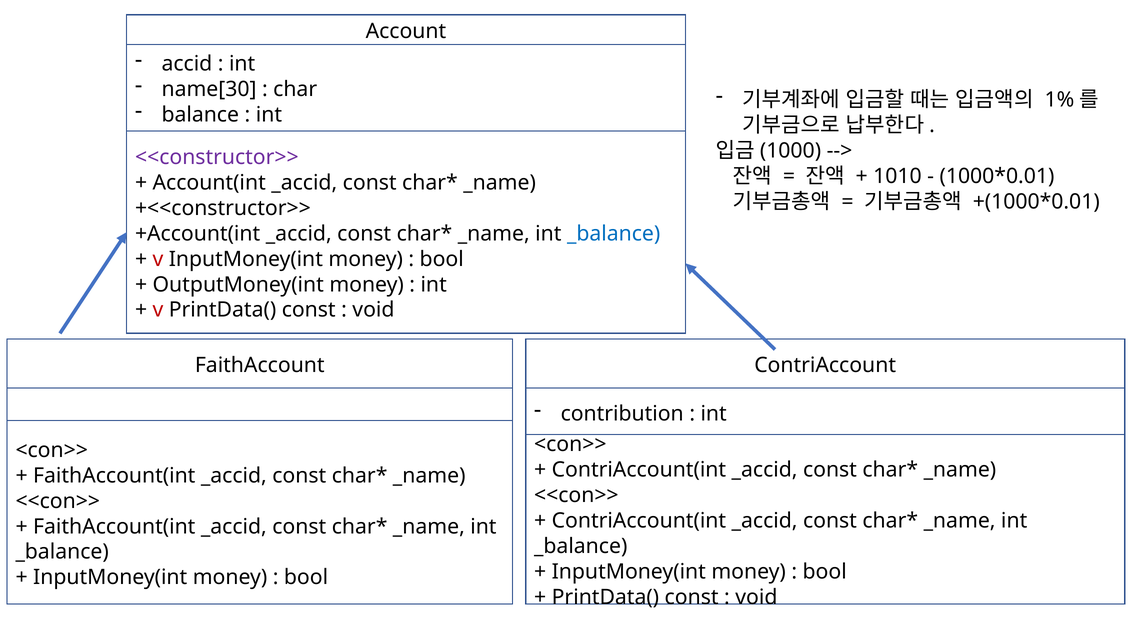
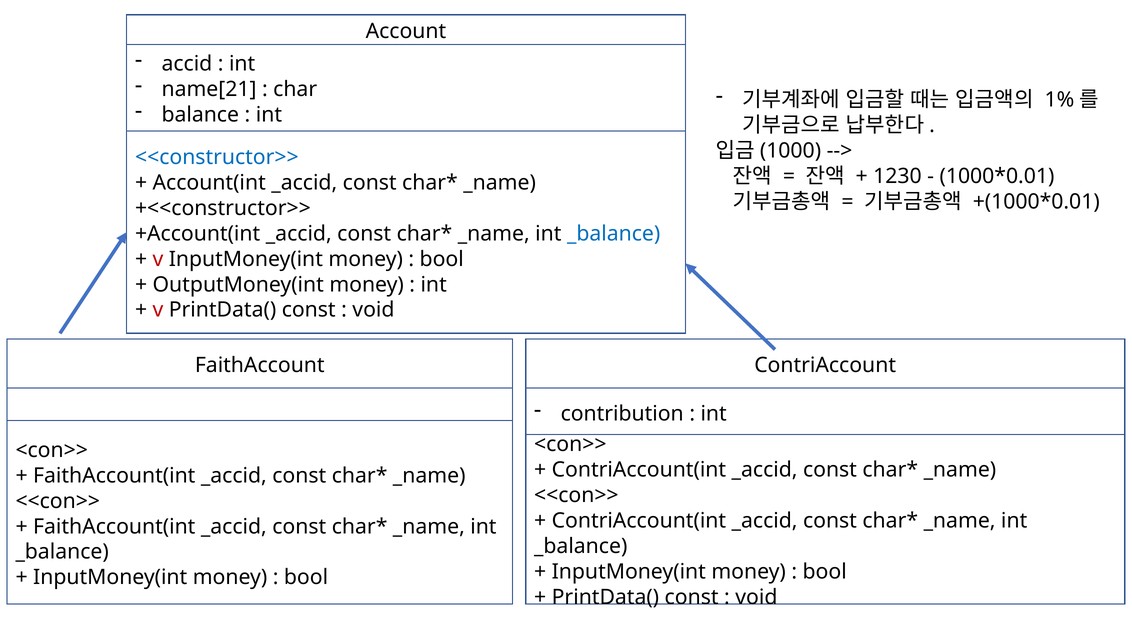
name[30: name[30 -> name[21
<<constructor>> colour: purple -> blue
1010: 1010 -> 1230
